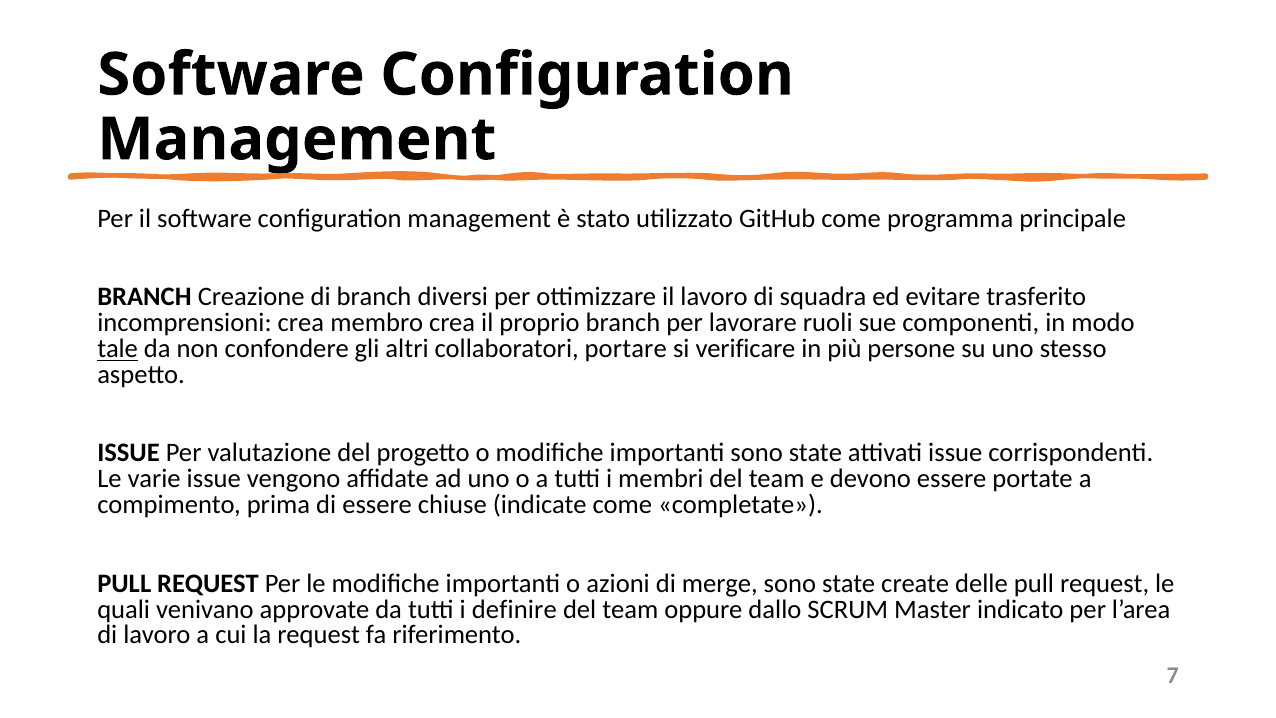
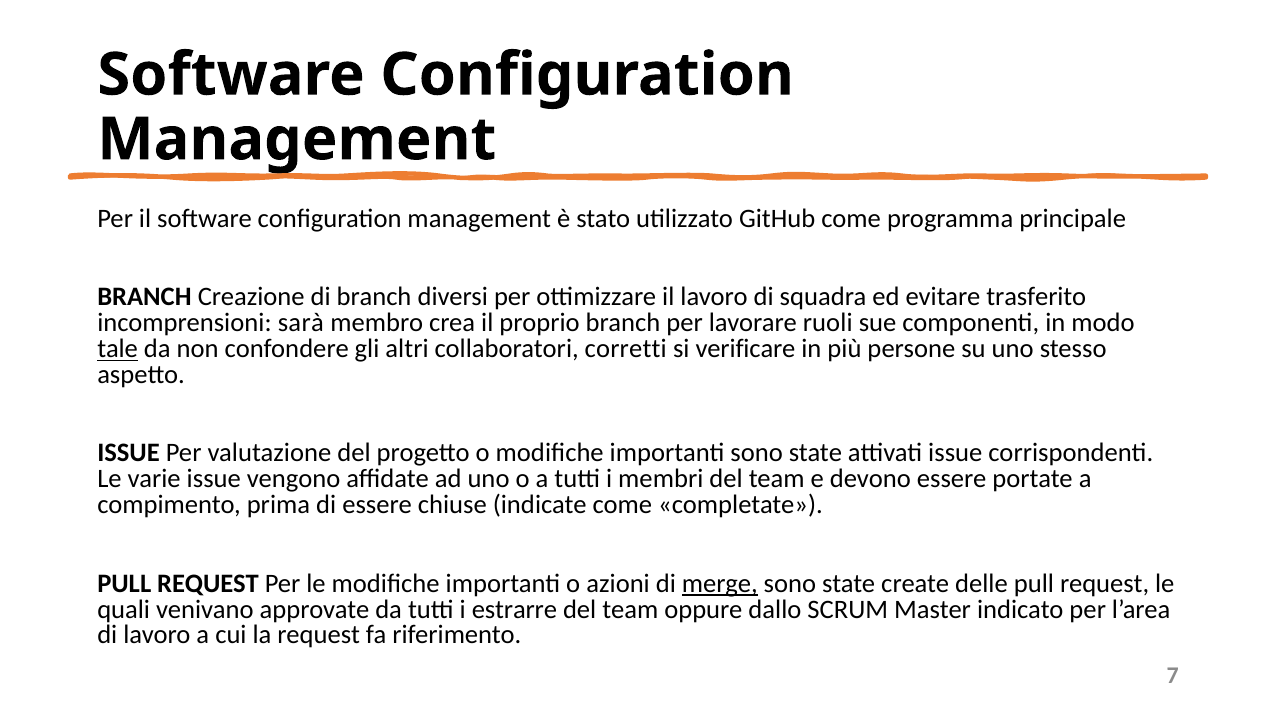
incomprensioni crea: crea -> sarà
portare: portare -> corretti
merge underline: none -> present
definire: definire -> estrarre
